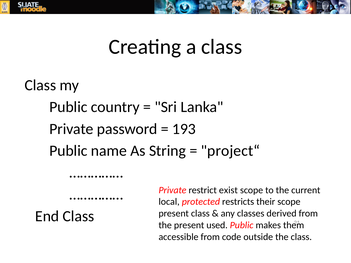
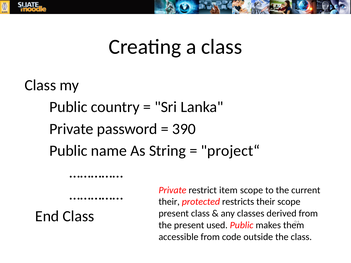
193: 193 -> 390
exist: exist -> item
local at (169, 202): local -> their
